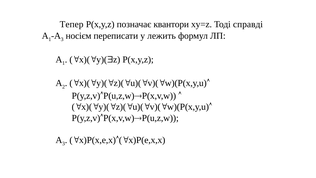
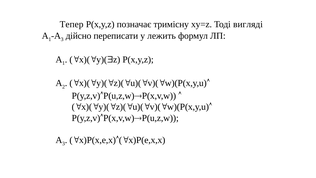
квантори: квантори -> тримісну
справді: справді -> вигляді
носієм: носієм -> дійсно
